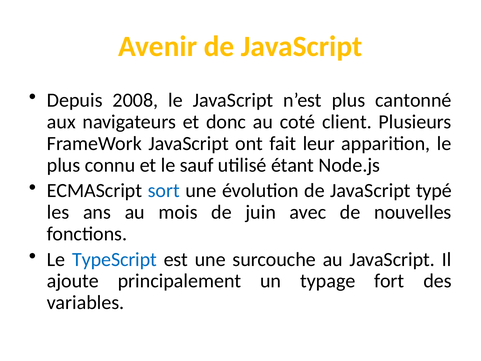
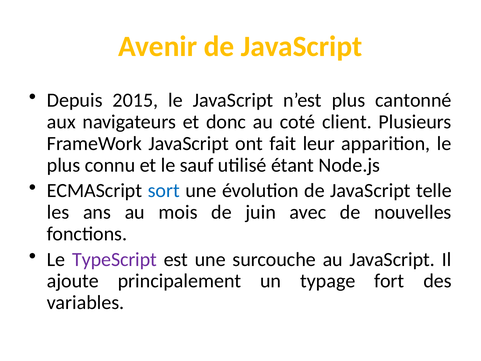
2008: 2008 -> 2015
typé: typé -> telle
TypeScript colour: blue -> purple
